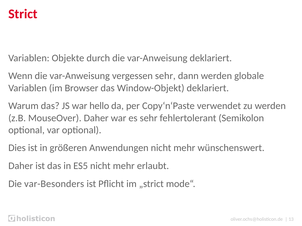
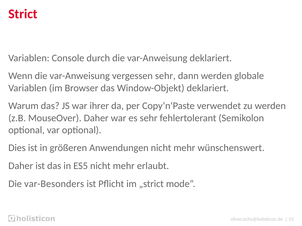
Objekte: Objekte -> Console
hello: hello -> ihrer
